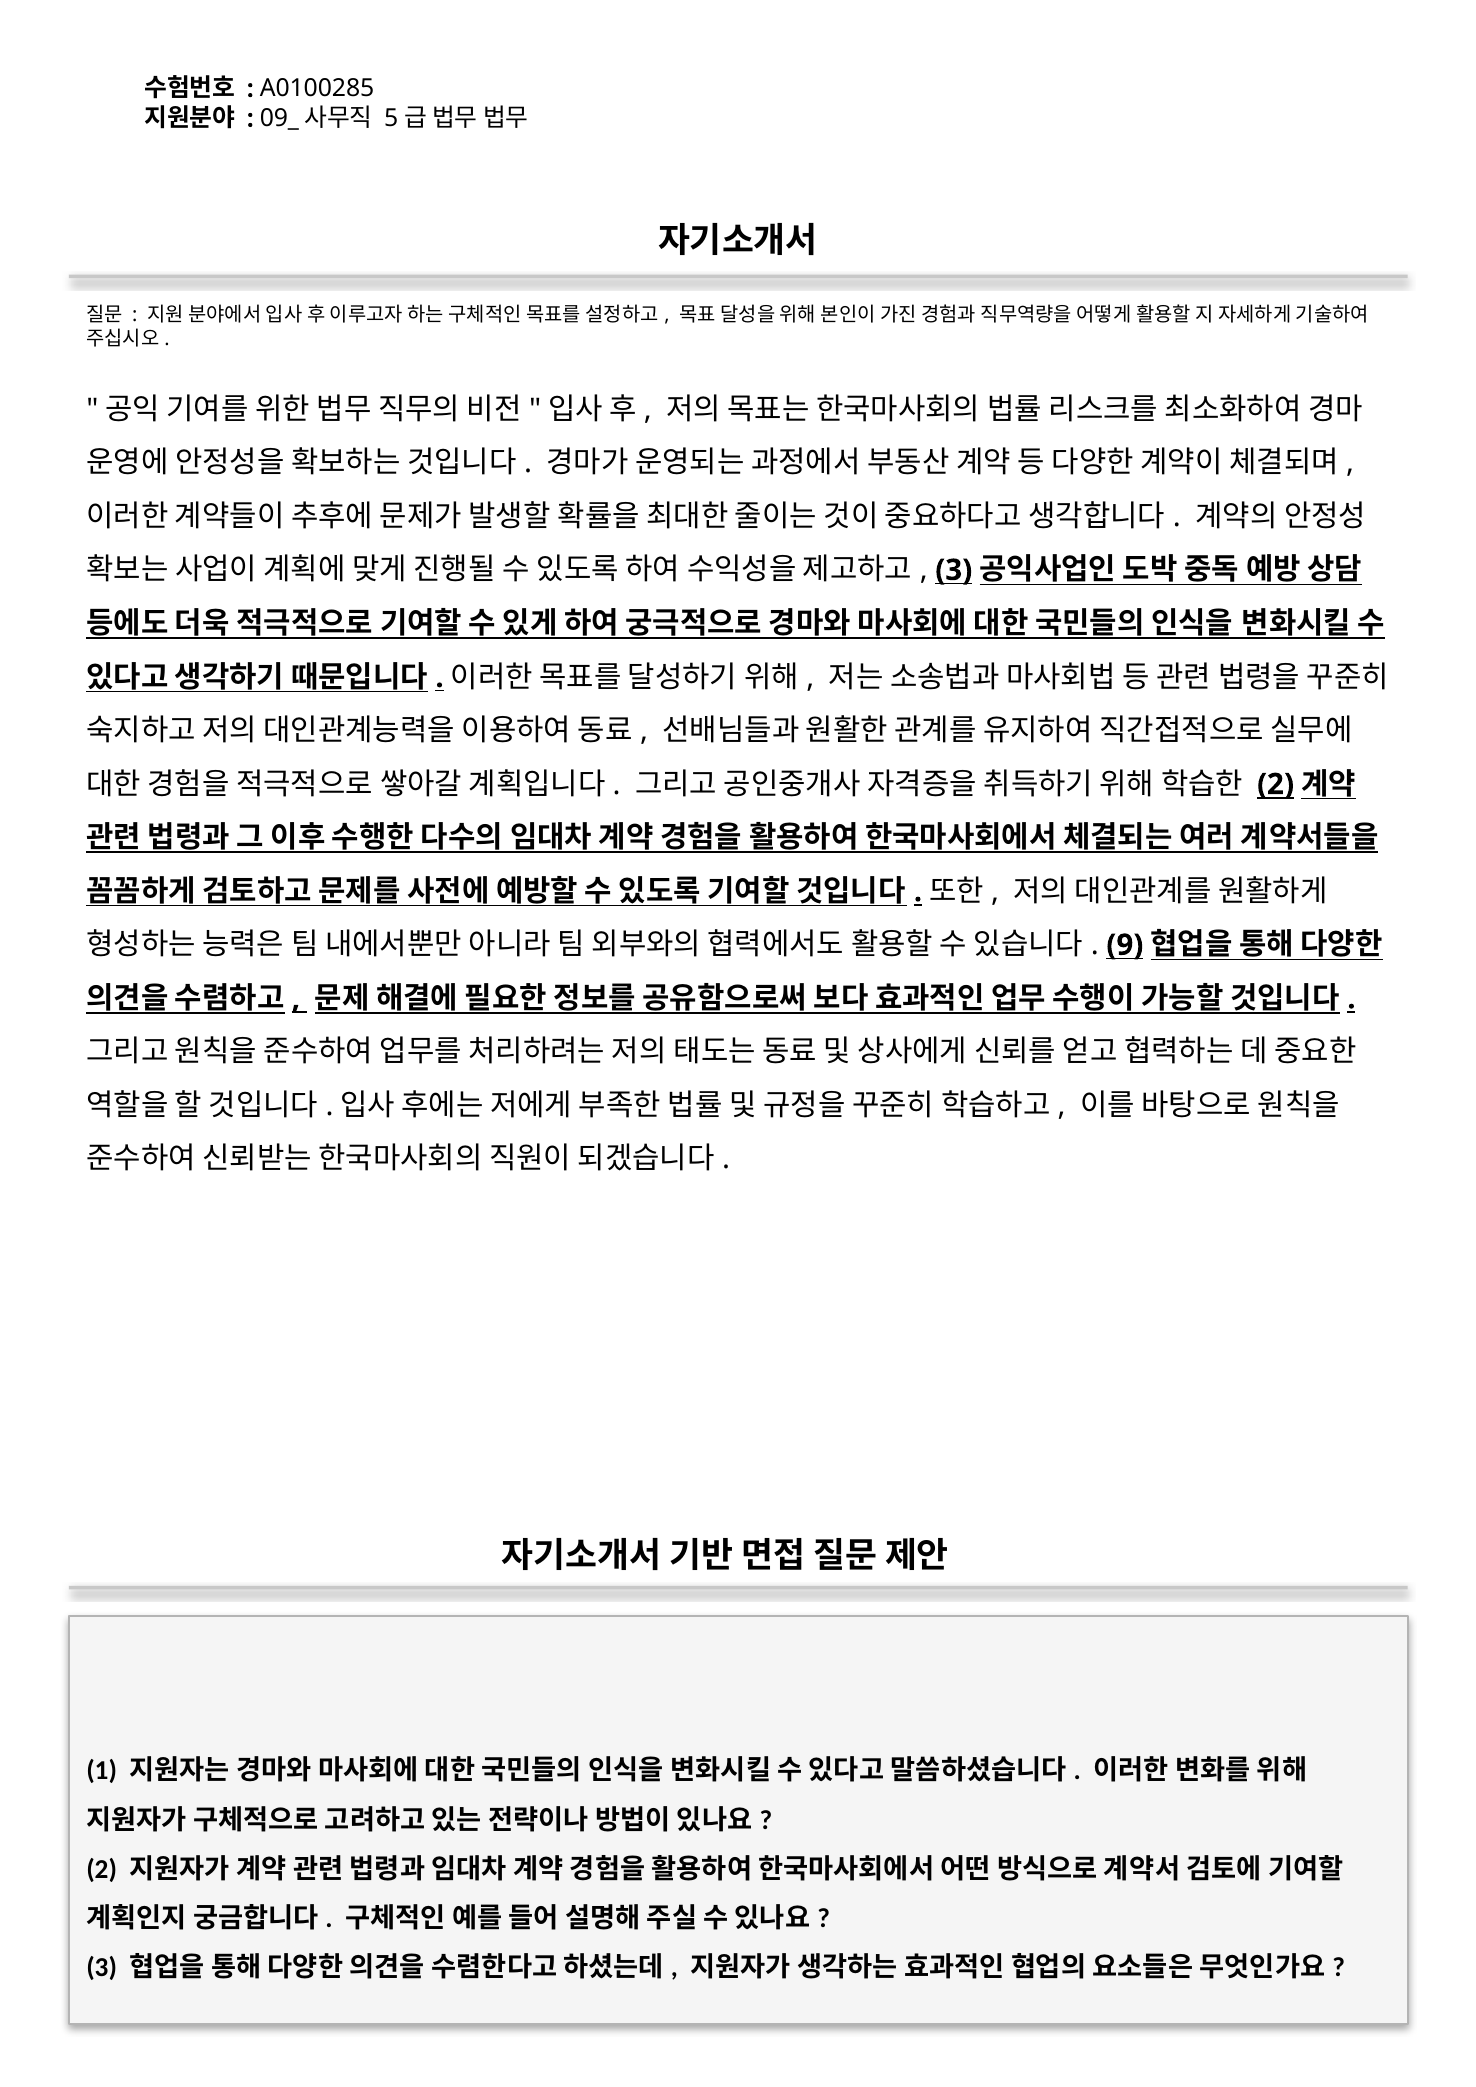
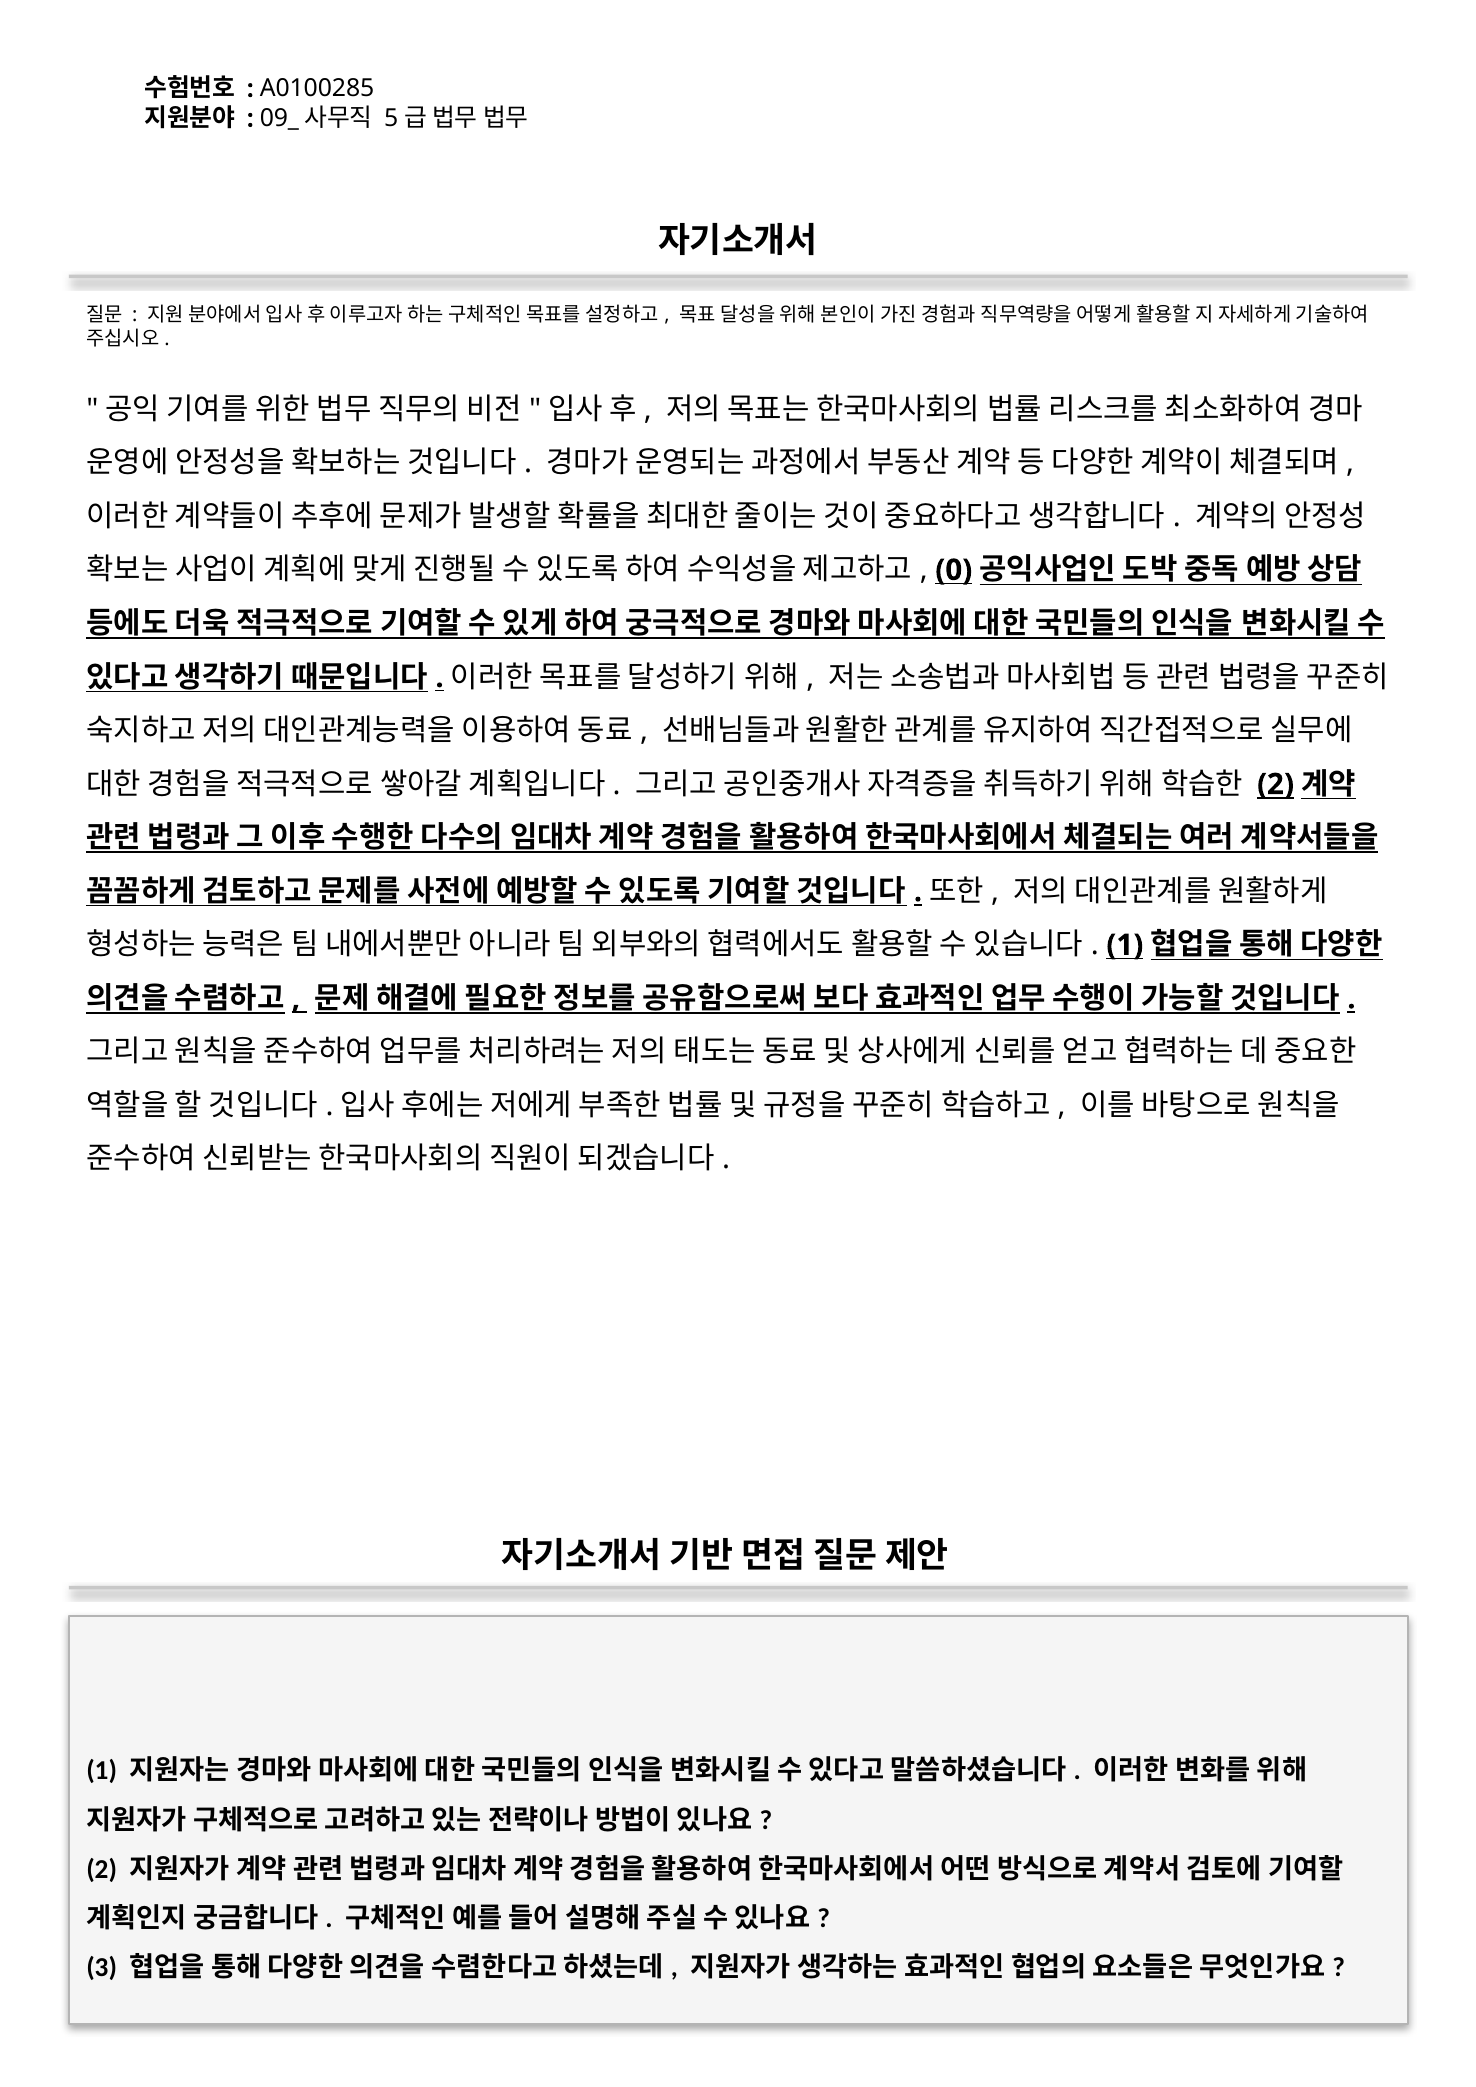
3 at (954, 570): 3 -> 0
9 at (1125, 945): 9 -> 1
